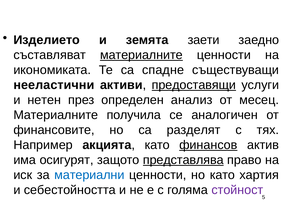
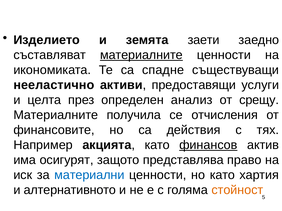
нееластични: нееластични -> нееластично
предоставящи underline: present -> none
нетен: нетен -> целта
месец: месец -> срещу
аналогичен: аналогичен -> отчисления
разделят: разделят -> действия
представлява underline: present -> none
себестойността: себестойността -> алтернативното
стойност colour: purple -> orange
